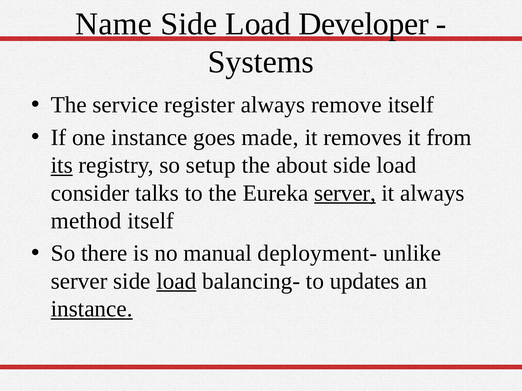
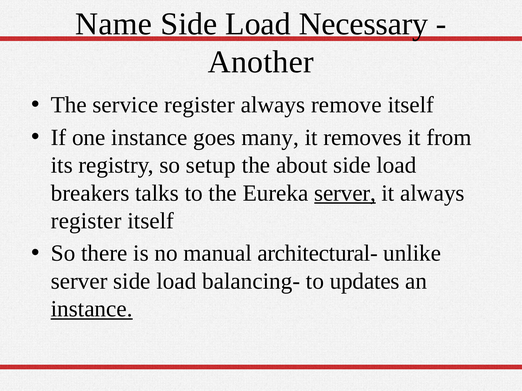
Developer: Developer -> Necessary
Systems: Systems -> Another
made: made -> many
its underline: present -> none
consider: consider -> breakers
method at (86, 221): method -> register
deployment-: deployment- -> architectural-
load at (176, 281) underline: present -> none
